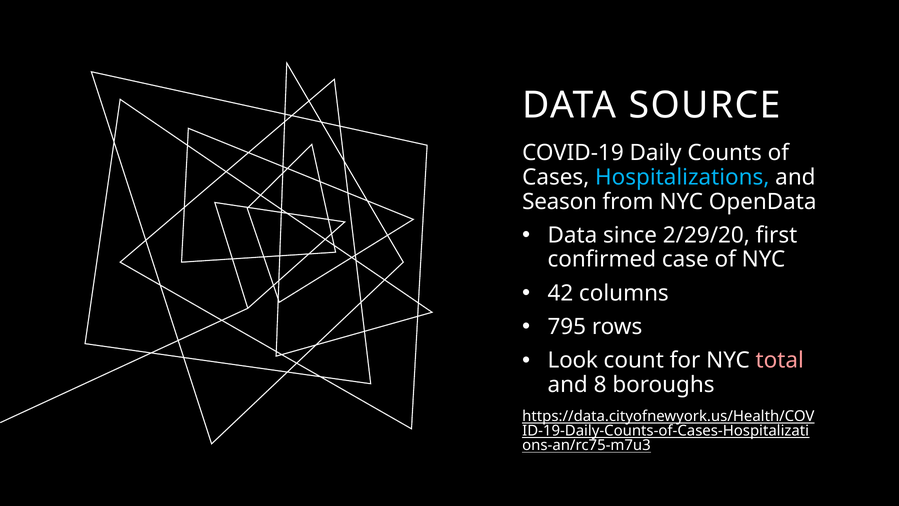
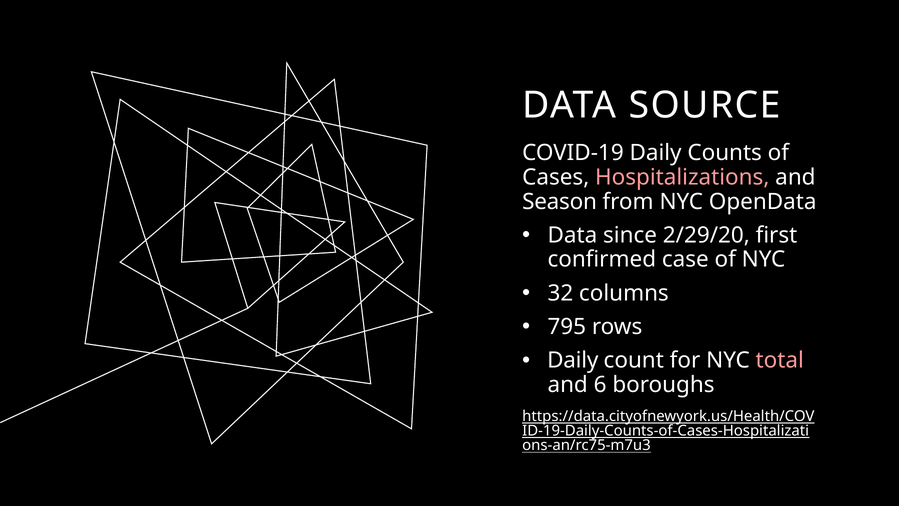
Hospitalizations colour: light blue -> pink
42: 42 -> 32
Look at (573, 360): Look -> Daily
8: 8 -> 6
